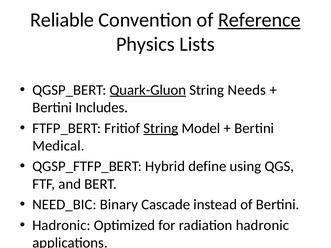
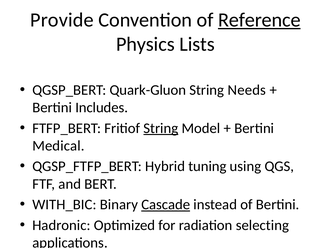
Reliable: Reliable -> Provide
Quark-Gluon underline: present -> none
define: define -> tuning
NEED_BIC: NEED_BIC -> WITH_BIC
Cascade underline: none -> present
radiation hadronic: hadronic -> selecting
